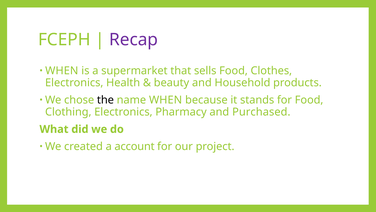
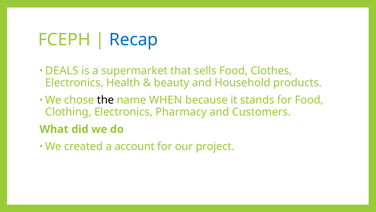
Recap colour: purple -> blue
WHEN at (62, 71): WHEN -> DEALS
Purchased: Purchased -> Customers
